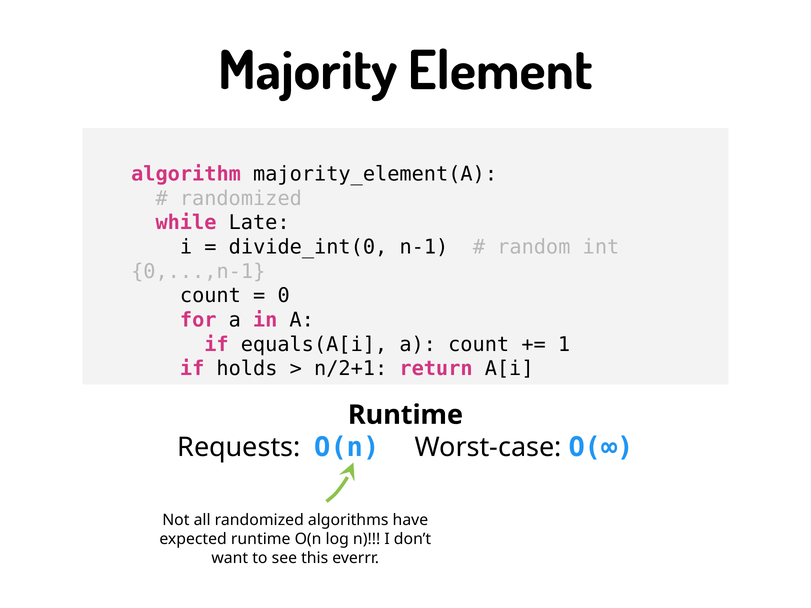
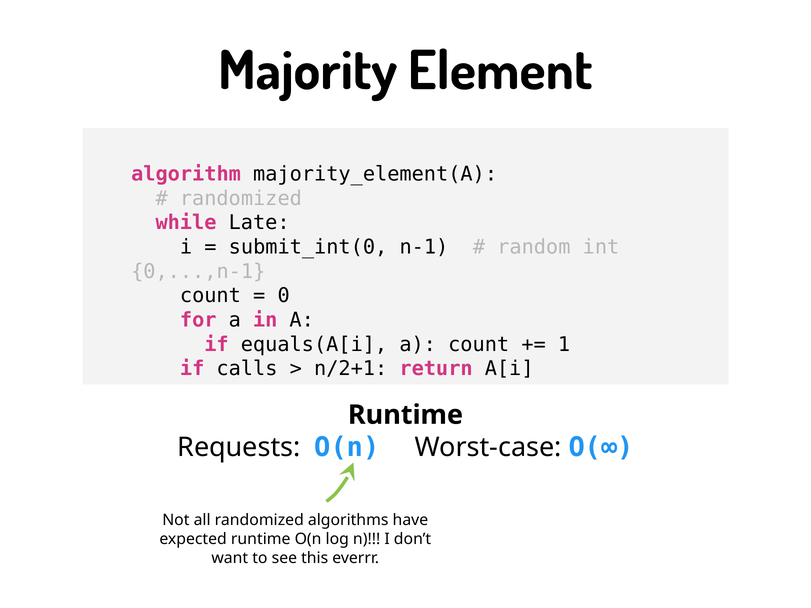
divide_int(0: divide_int(0 -> submit_int(0
holds: holds -> calls
